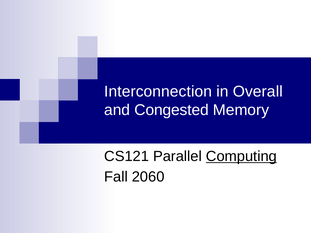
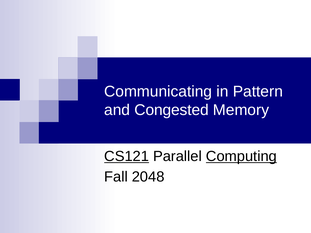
Interconnection: Interconnection -> Communicating
Overall: Overall -> Pattern
CS121 underline: none -> present
2060: 2060 -> 2048
